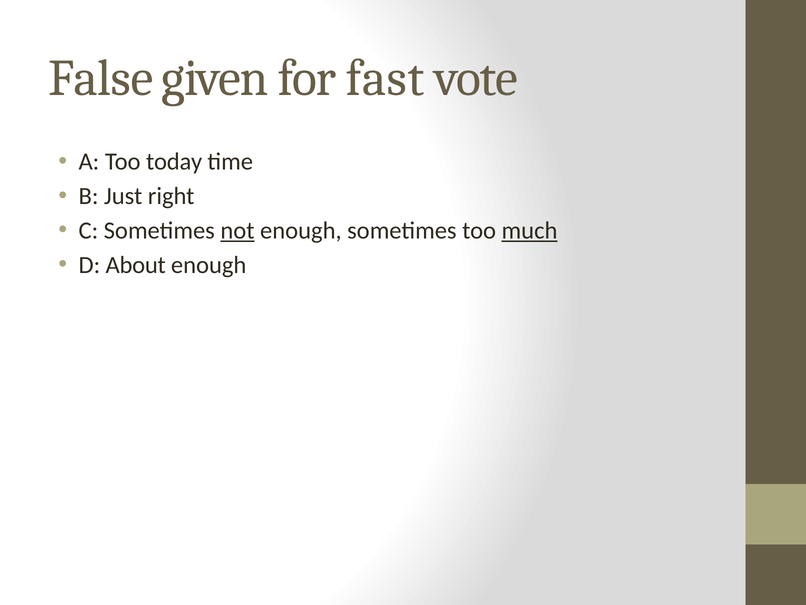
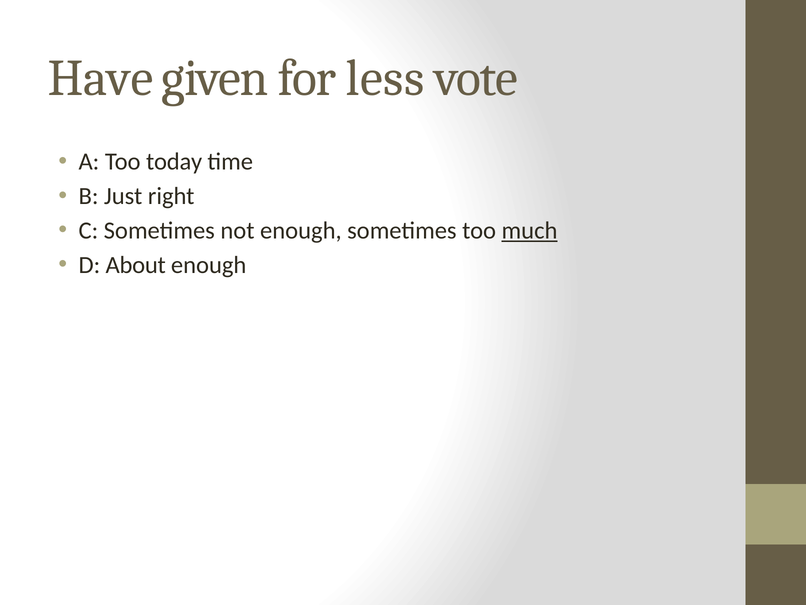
False: False -> Have
fast: fast -> less
not underline: present -> none
